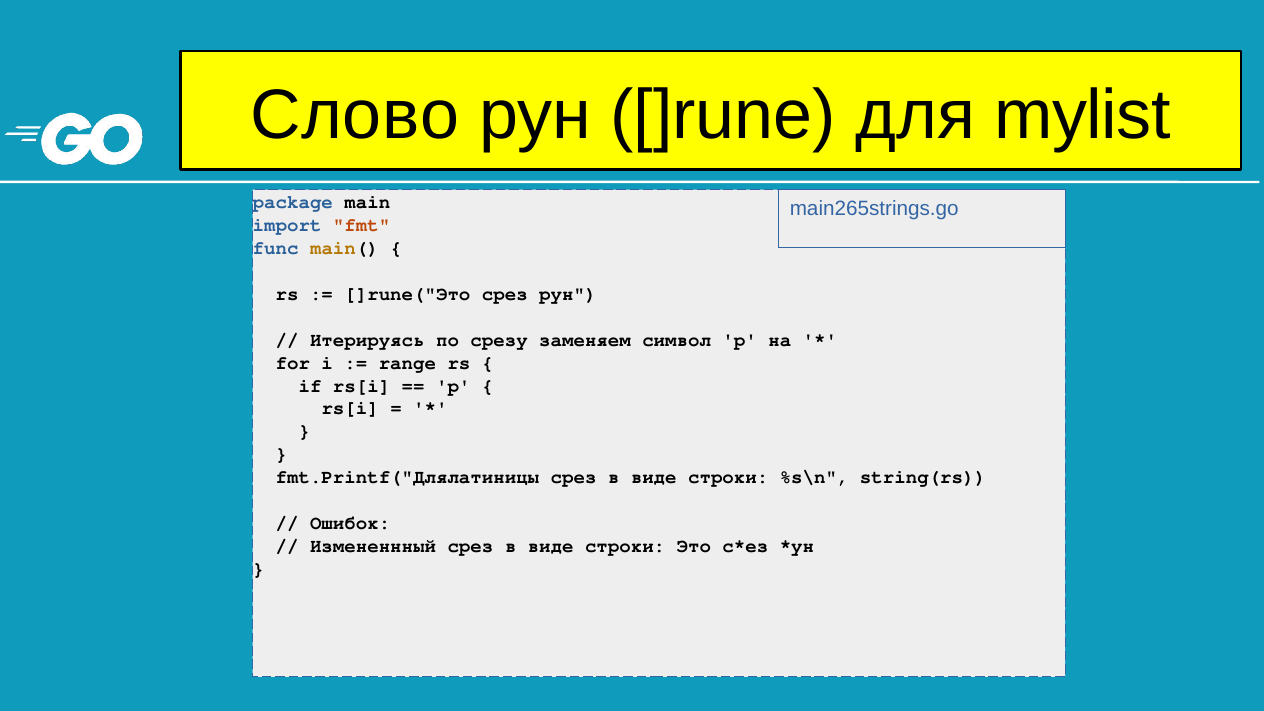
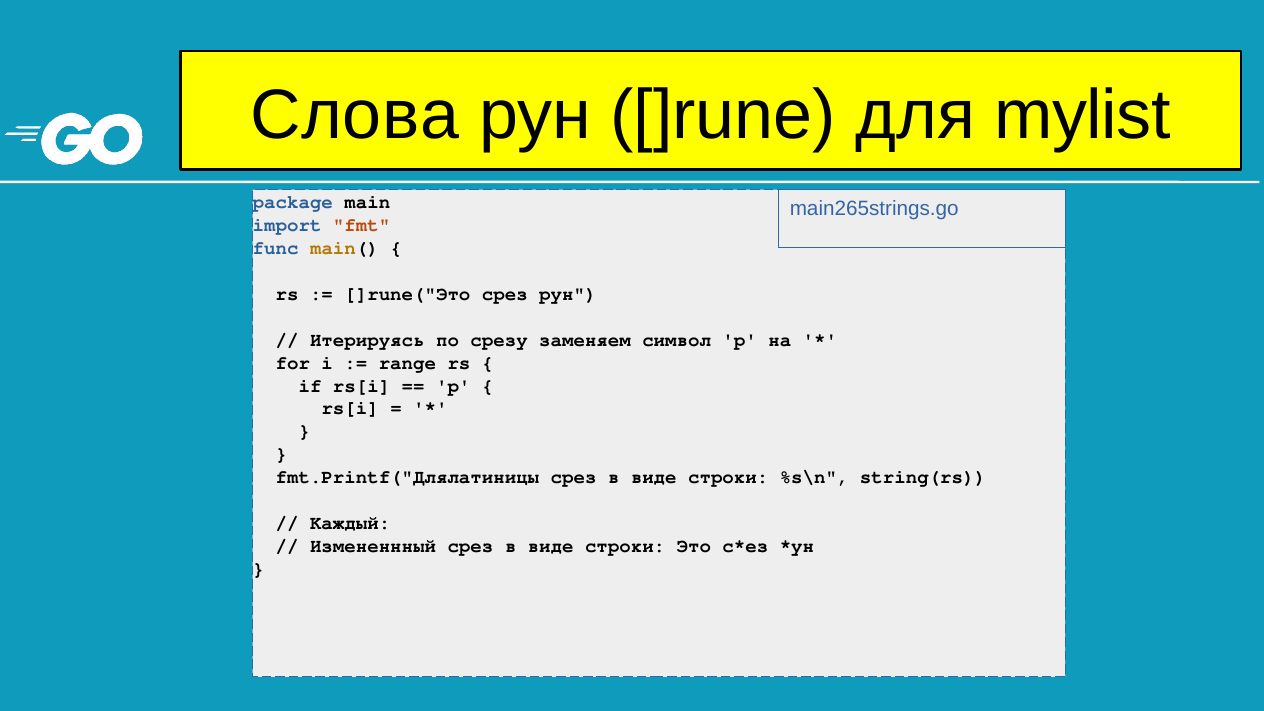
Слово: Слово -> Слова
Ошибок: Ошибок -> Каждый
